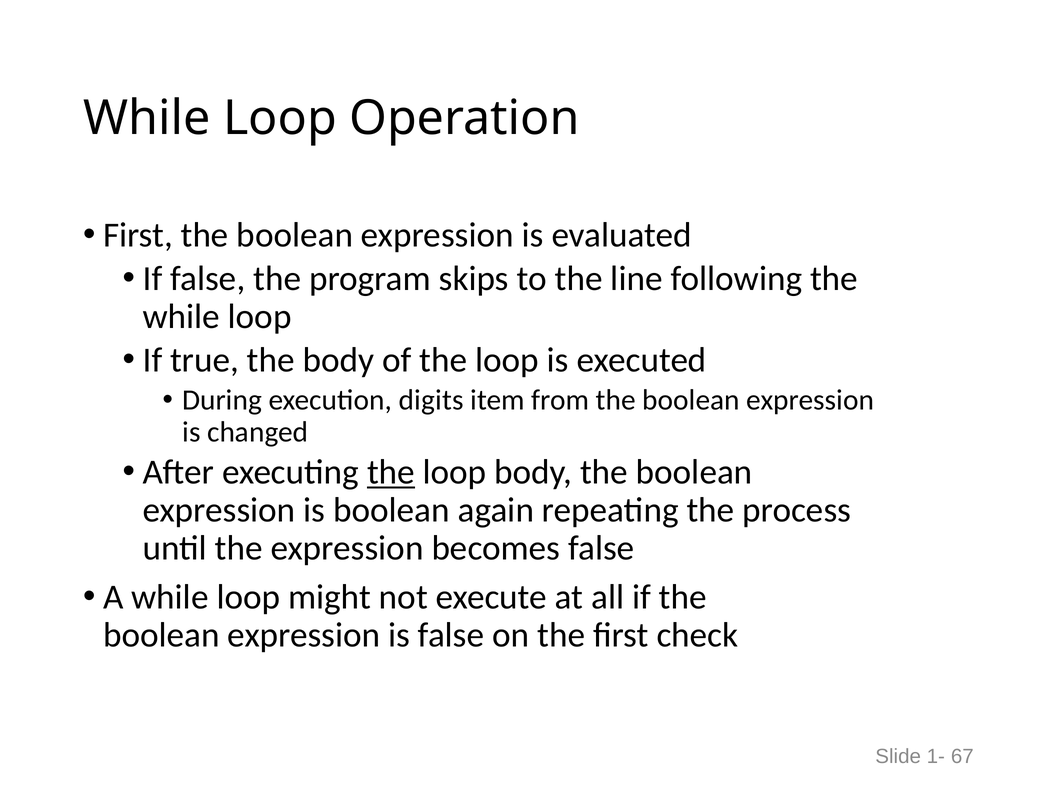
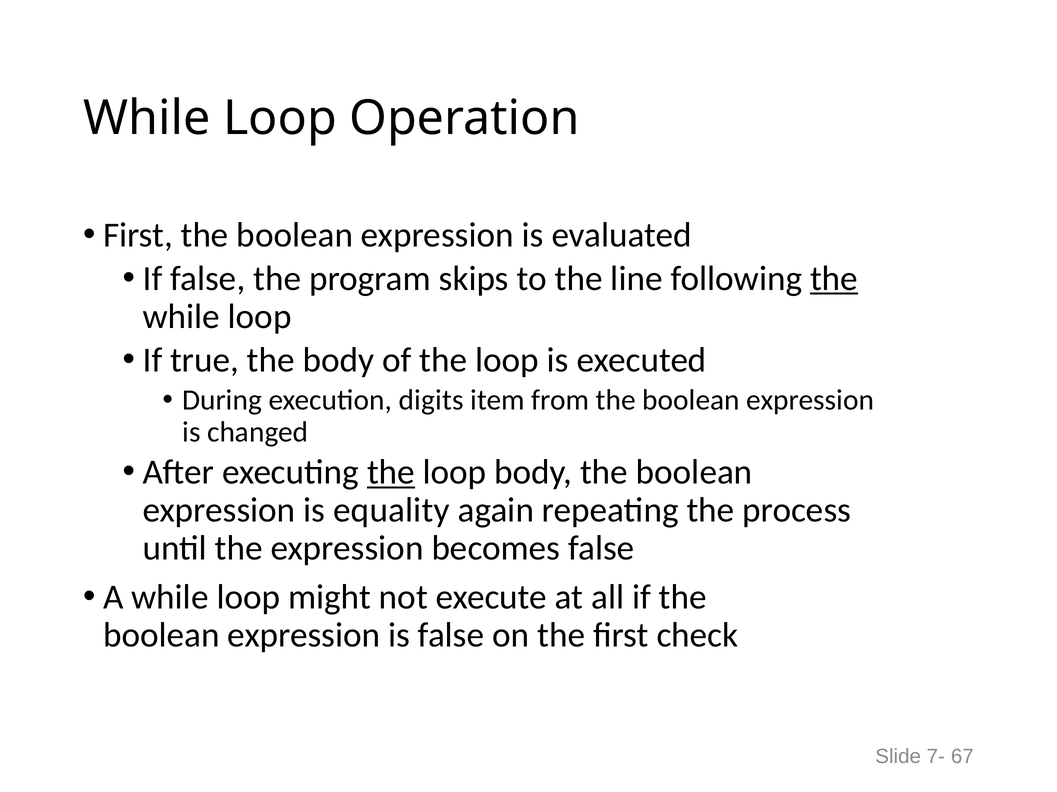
the at (834, 279) underline: none -> present
is boolean: boolean -> equality
1-: 1- -> 7-
